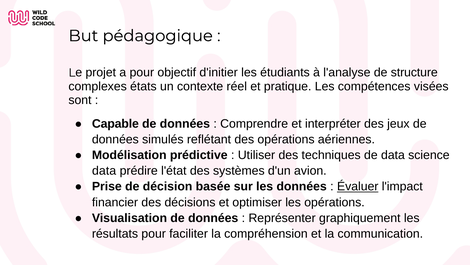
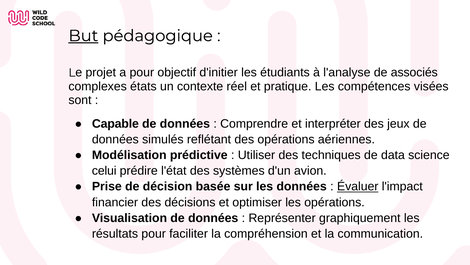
But underline: none -> present
structure: structure -> associés
data at (104, 171): data -> celui
